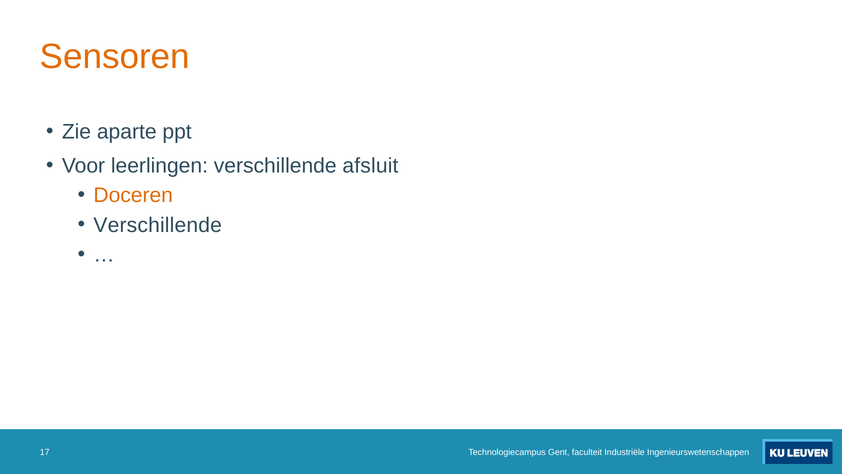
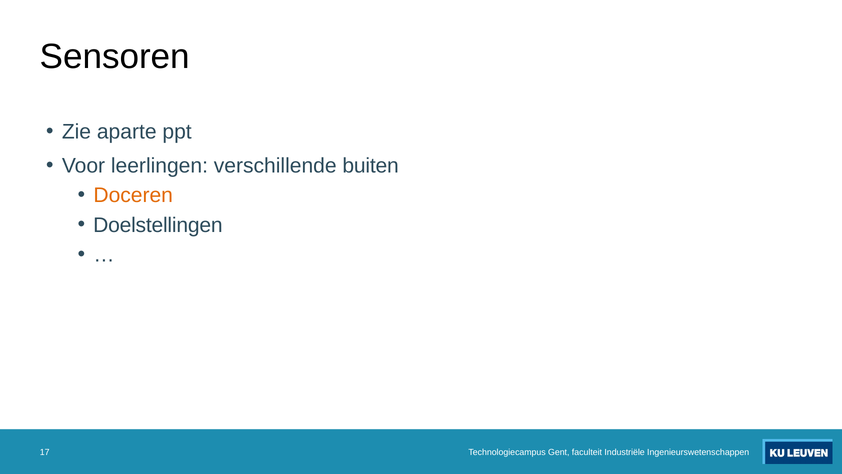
Sensoren colour: orange -> black
afsluit: afsluit -> buiten
Verschillende at (158, 225): Verschillende -> Doelstellingen
